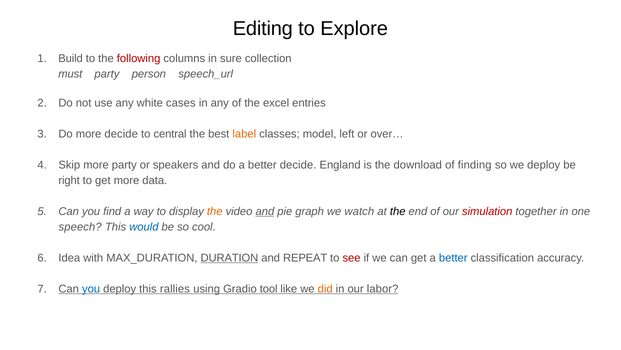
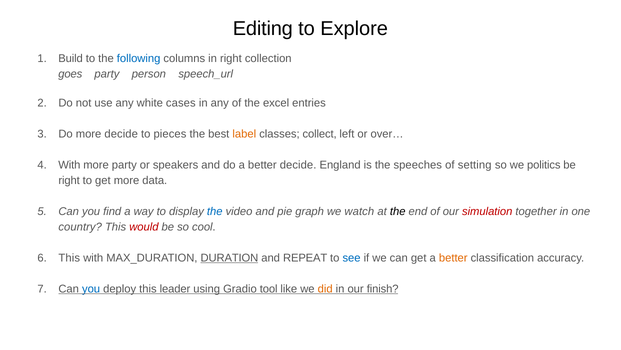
following colour: red -> blue
in sure: sure -> right
must: must -> goes
central: central -> pieces
model: model -> collect
Skip at (69, 165): Skip -> With
download: download -> speeches
finding: finding -> setting
we deploy: deploy -> politics
the at (215, 211) colour: orange -> blue
and at (265, 211) underline: present -> none
speech: speech -> country
would colour: blue -> red
Idea at (69, 257): Idea -> This
see colour: red -> blue
better at (453, 257) colour: blue -> orange
rallies: rallies -> leader
labor: labor -> finish
